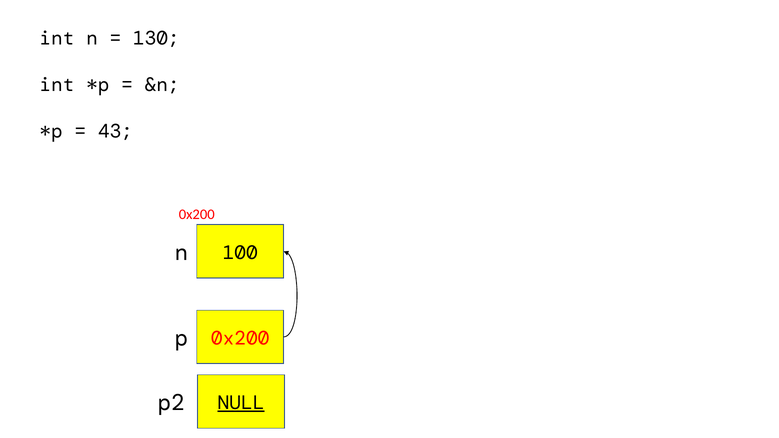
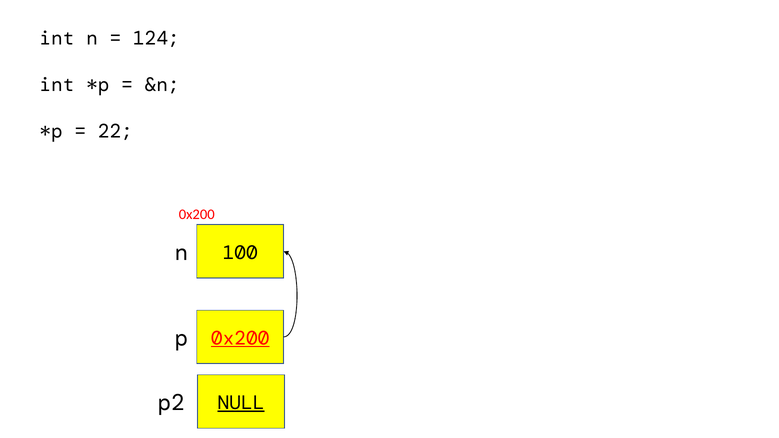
130: 130 -> 124
43: 43 -> 22
0x200 at (240, 338) underline: none -> present
